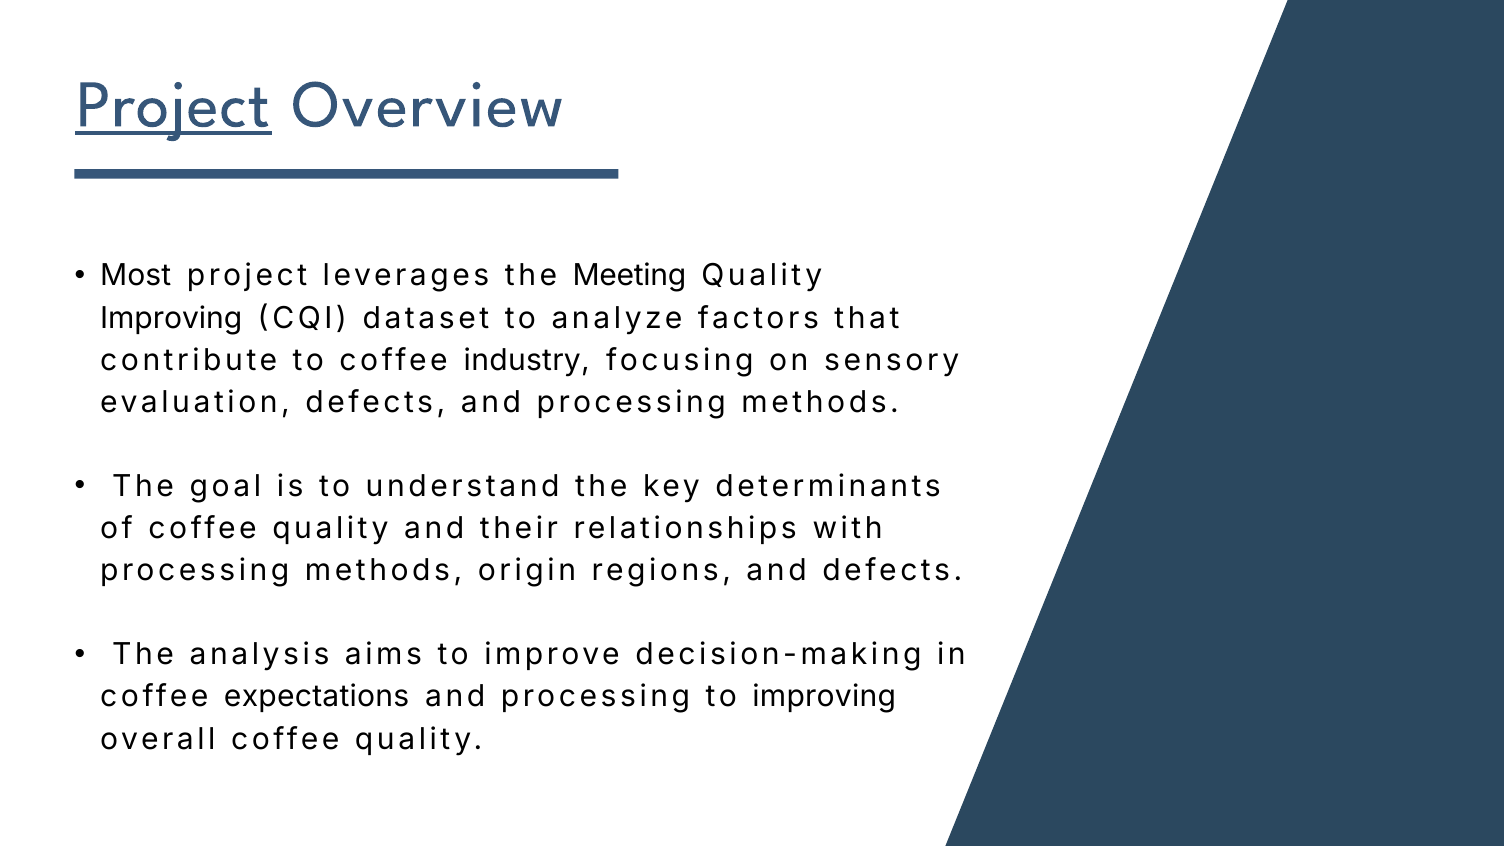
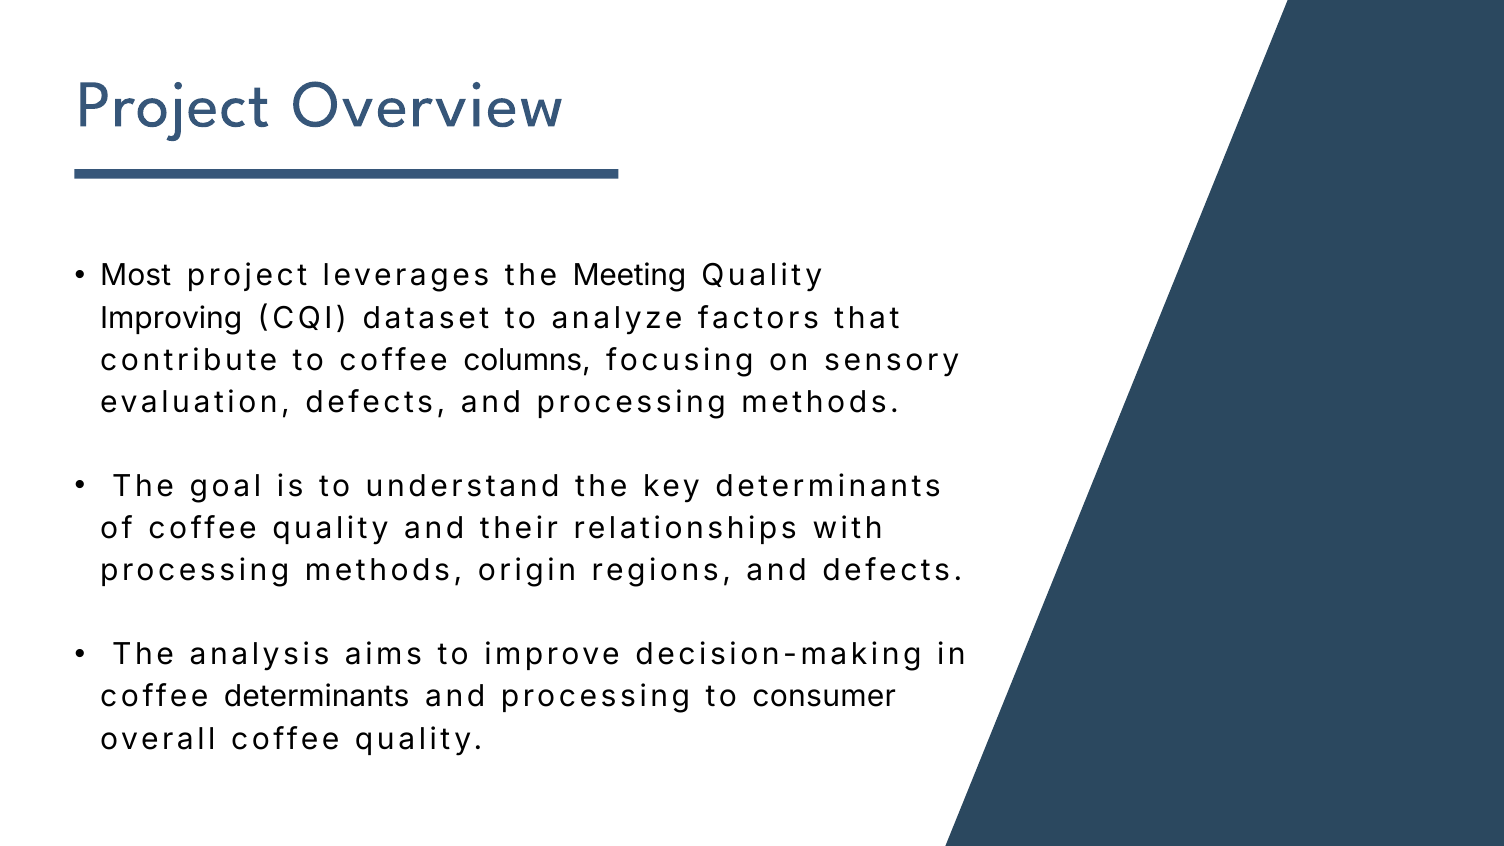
Project at (173, 104) underline: present -> none
industry: industry -> columns
expectations at (317, 697): expectations -> determinants
to improving: improving -> consumer
